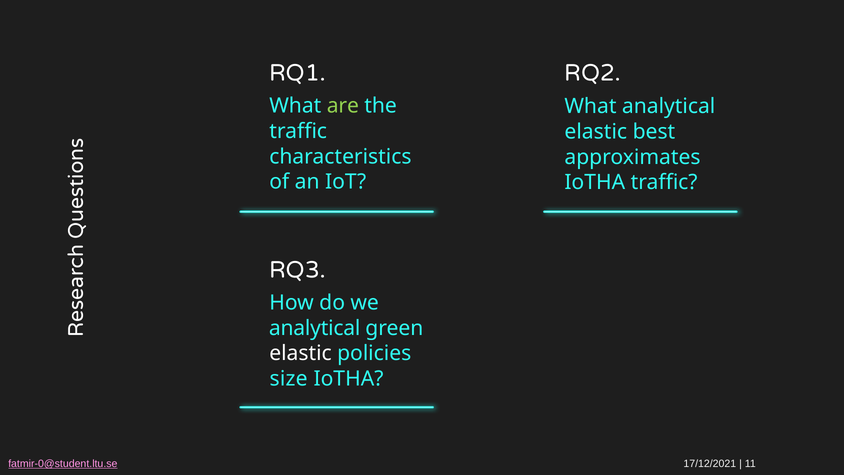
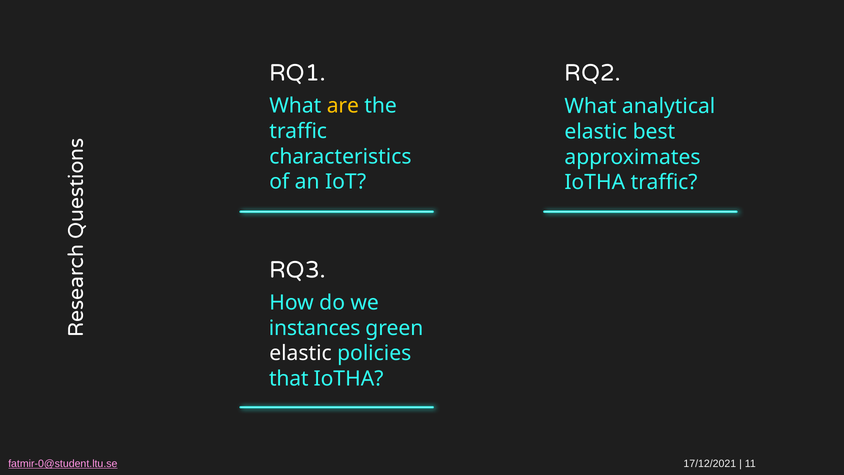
are colour: light green -> yellow
analytical at (315, 328): analytical -> instances
size: size -> that
